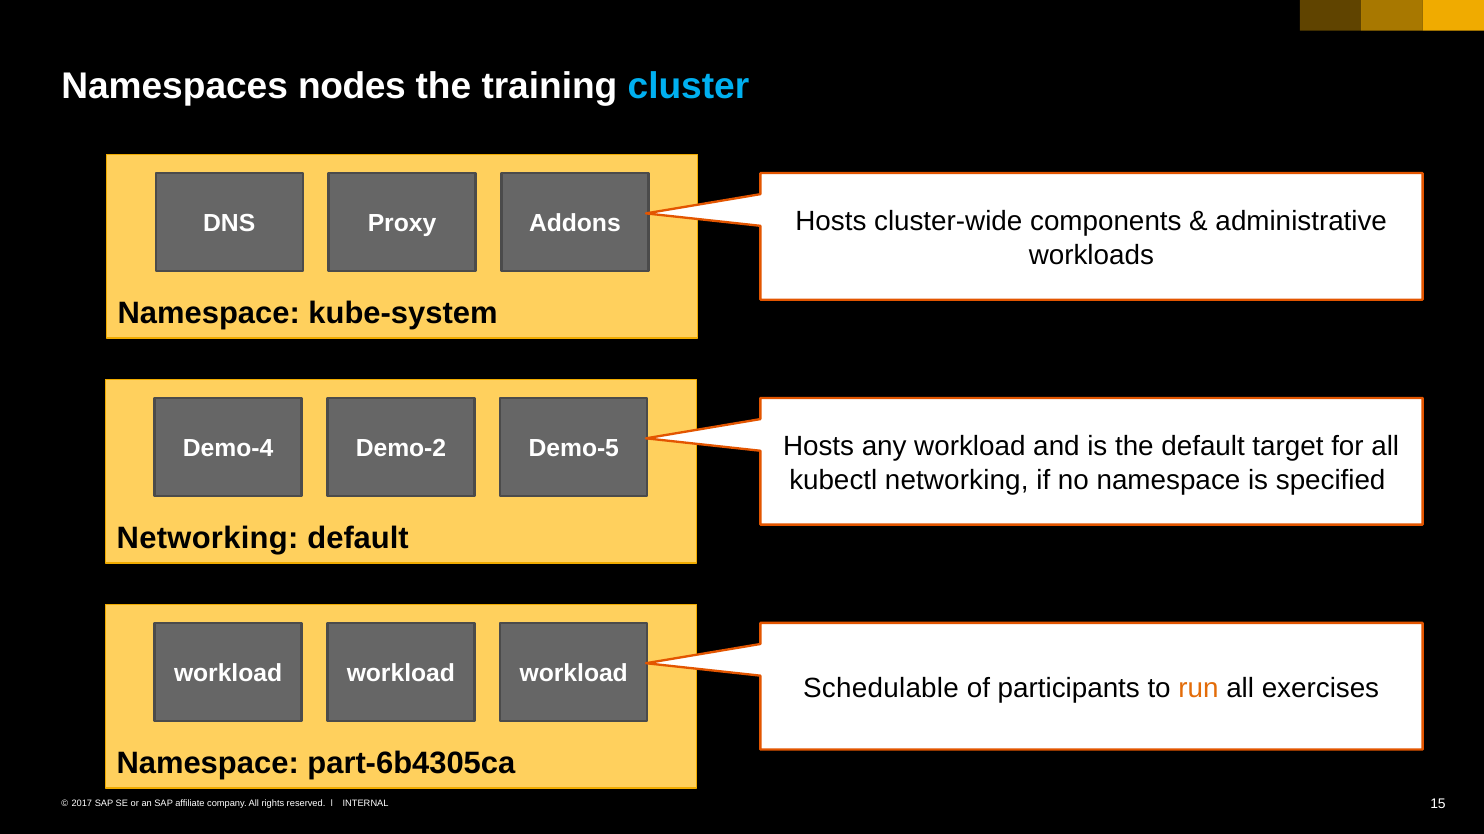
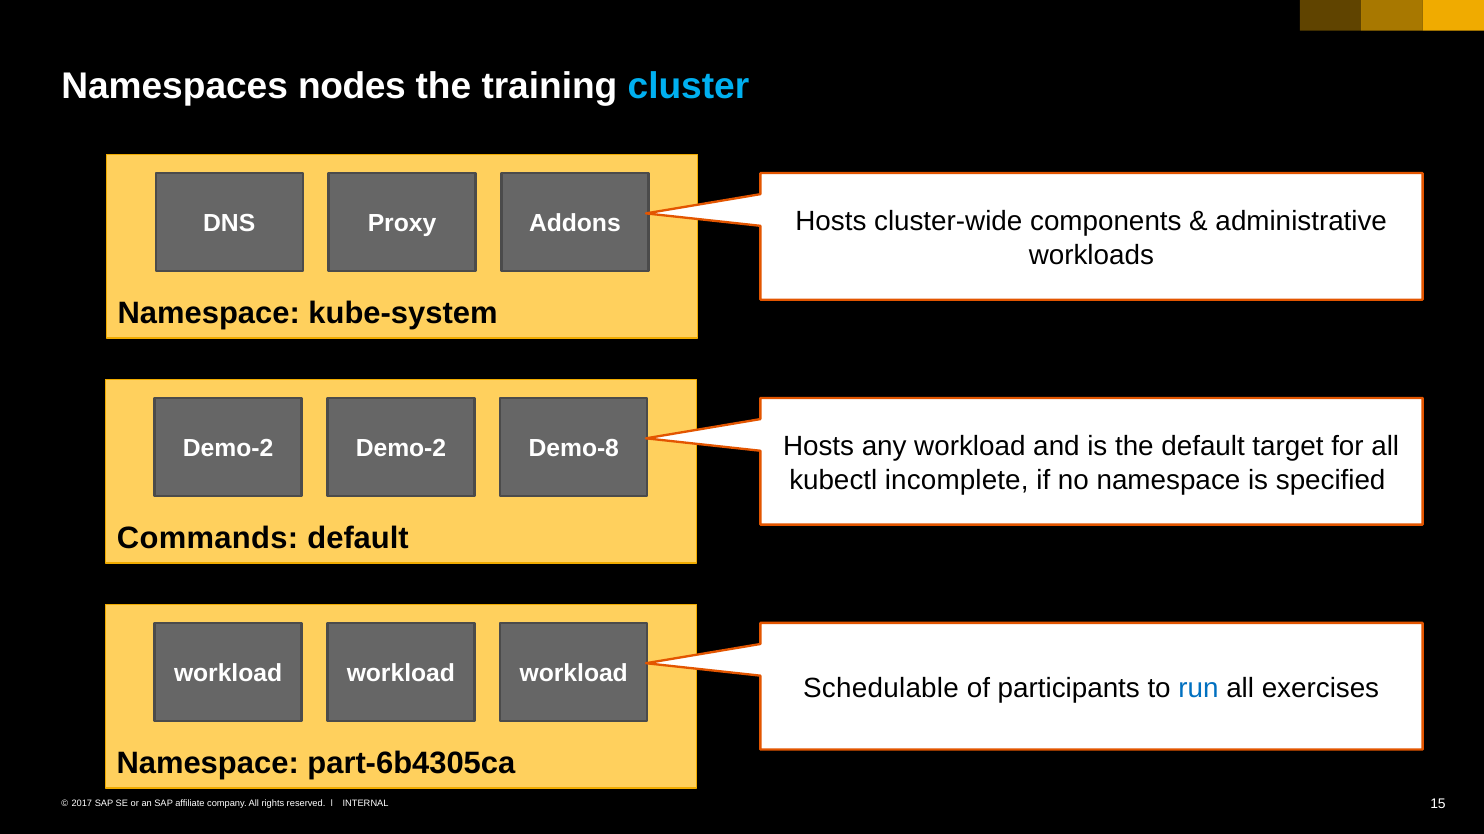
Demo-4 at (228, 449): Demo-4 -> Demo-2
Demo-5: Demo-5 -> Demo-8
kubectl networking: networking -> incomplete
Networking at (208, 538): Networking -> Commands
run colour: orange -> blue
